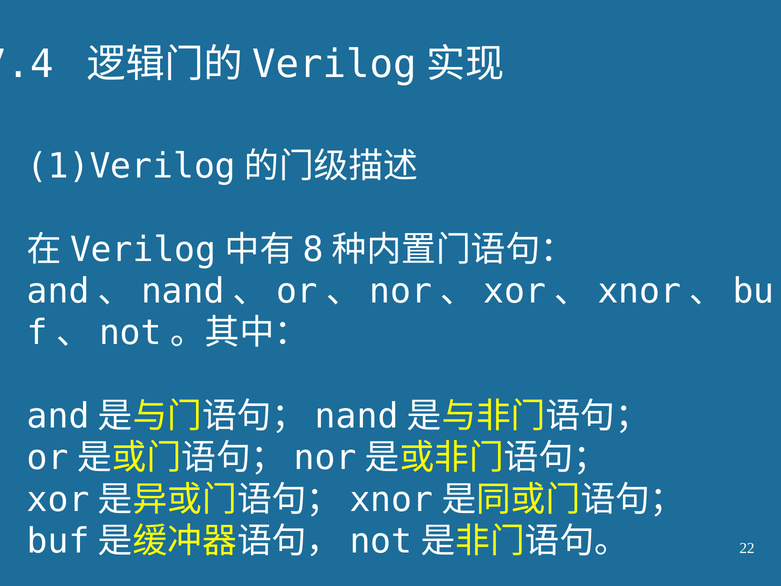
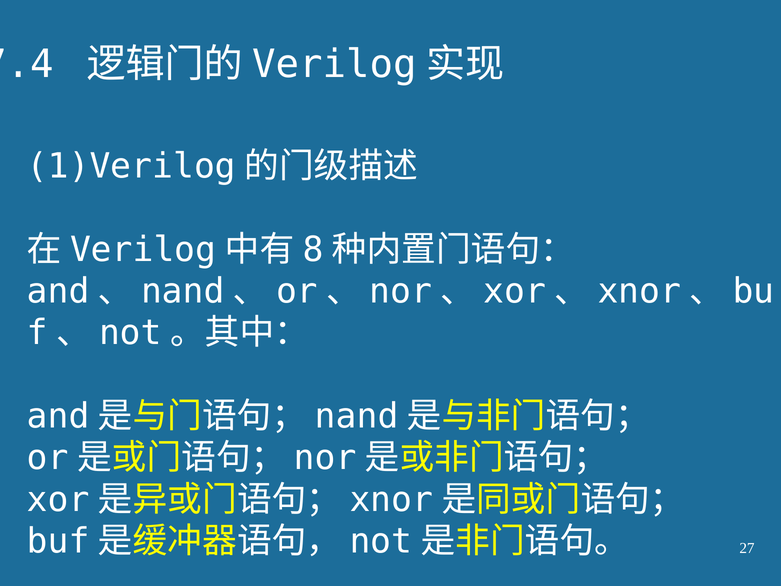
22: 22 -> 27
